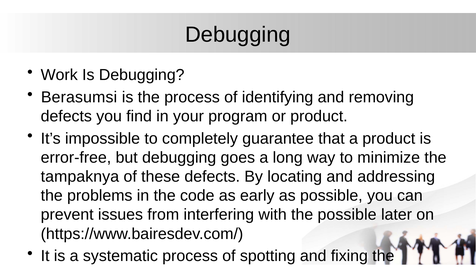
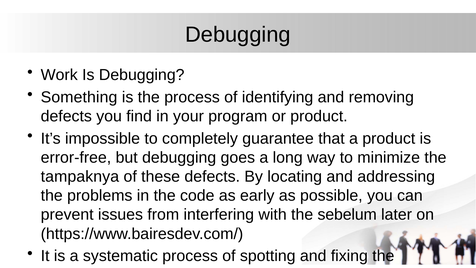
Berasumsi: Berasumsi -> Something
the possible: possible -> sebelum
